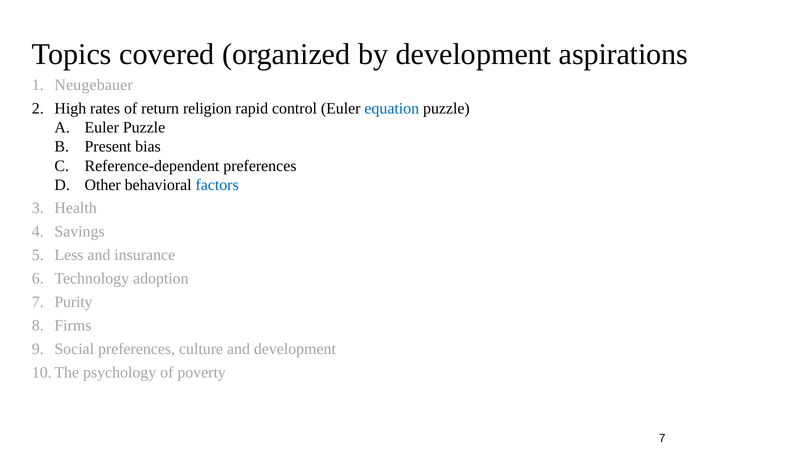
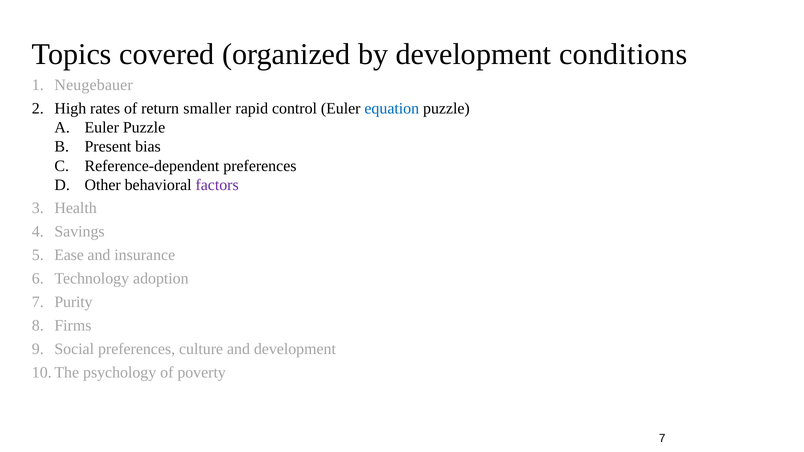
aspirations: aspirations -> conditions
religion: religion -> smaller
factors colour: blue -> purple
Less: Less -> Ease
